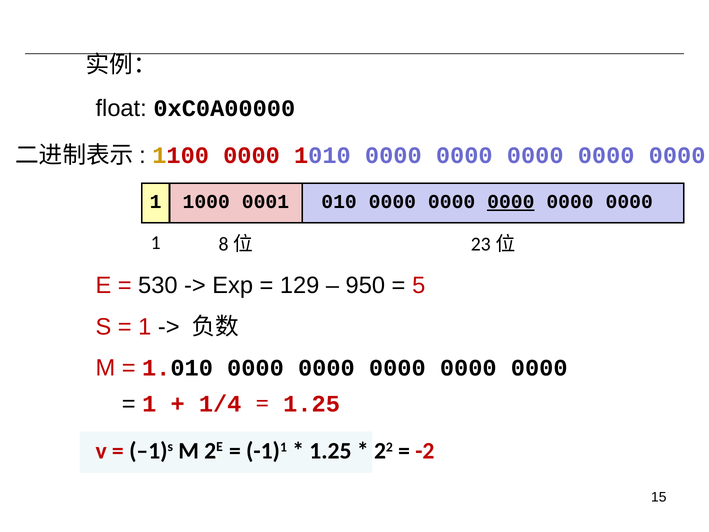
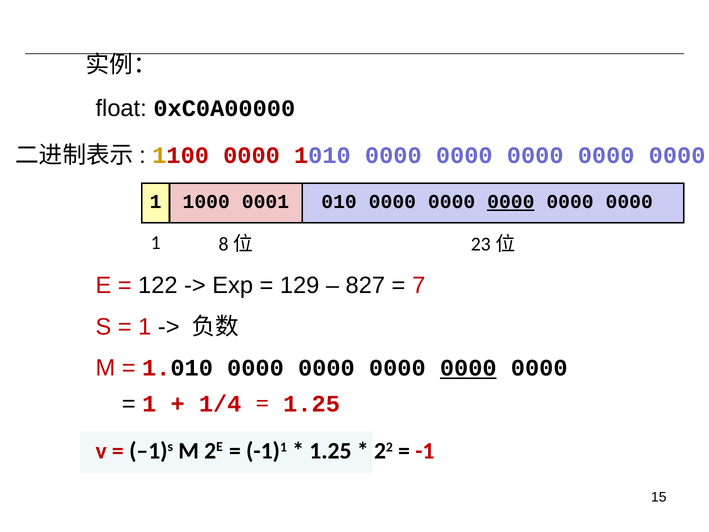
530: 530 -> 122
950: 950 -> 827
5: 5 -> 7
0000 at (468, 368) underline: none -> present
-2: -2 -> -1
